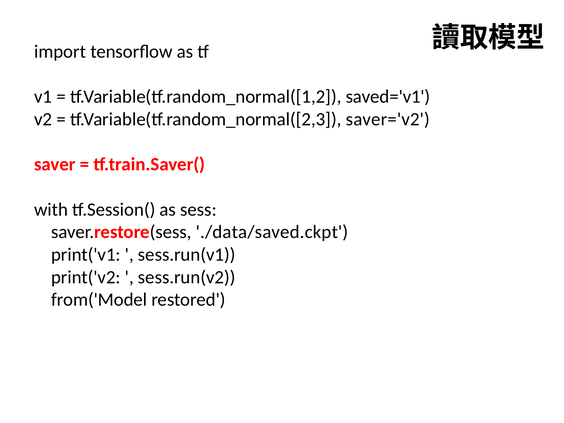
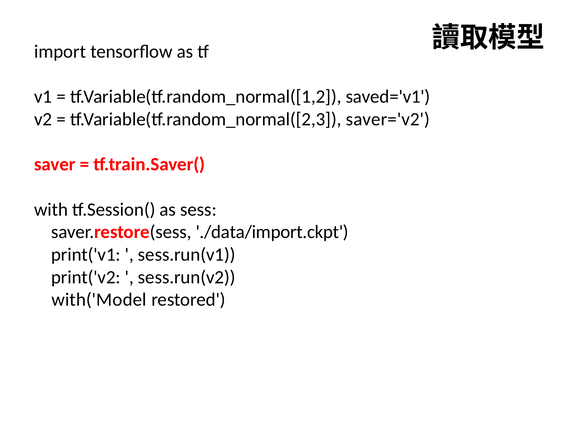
./data/saved.ckpt: ./data/saved.ckpt -> ./data/import.ckpt
from('Model: from('Model -> with('Model
